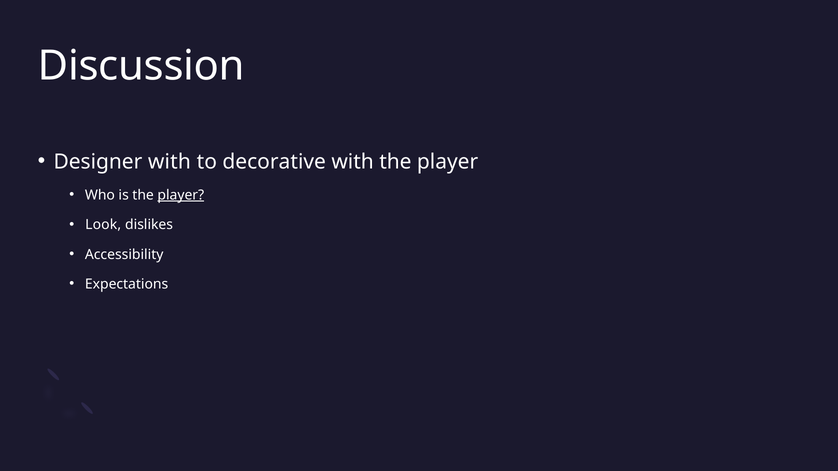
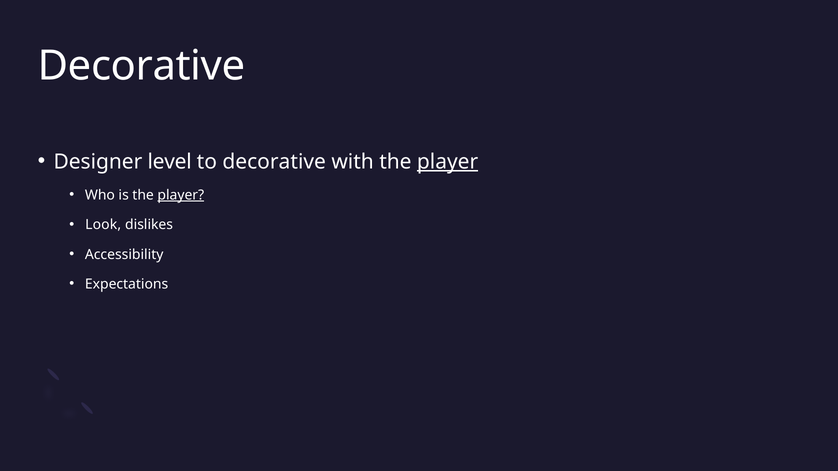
Discussion at (141, 66): Discussion -> Decorative
Designer with: with -> level
player at (448, 162) underline: none -> present
